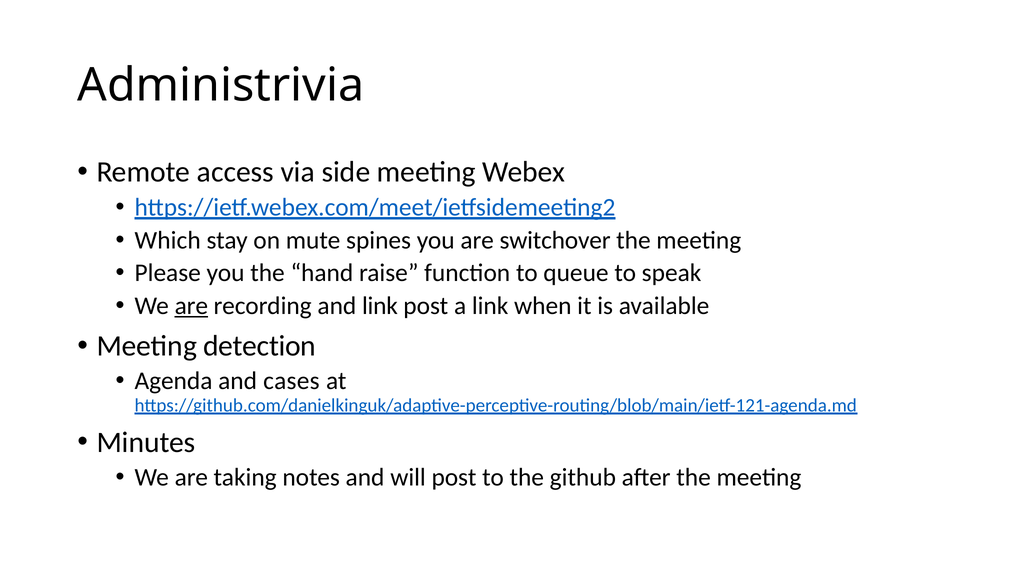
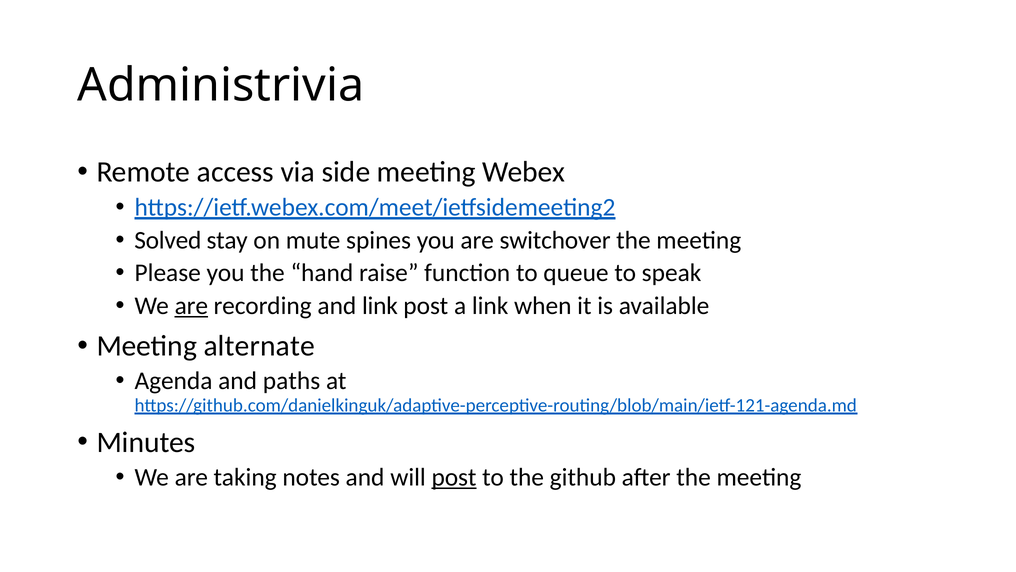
Which: Which -> Solved
detection: detection -> alternate
cases: cases -> paths
post at (454, 477) underline: none -> present
